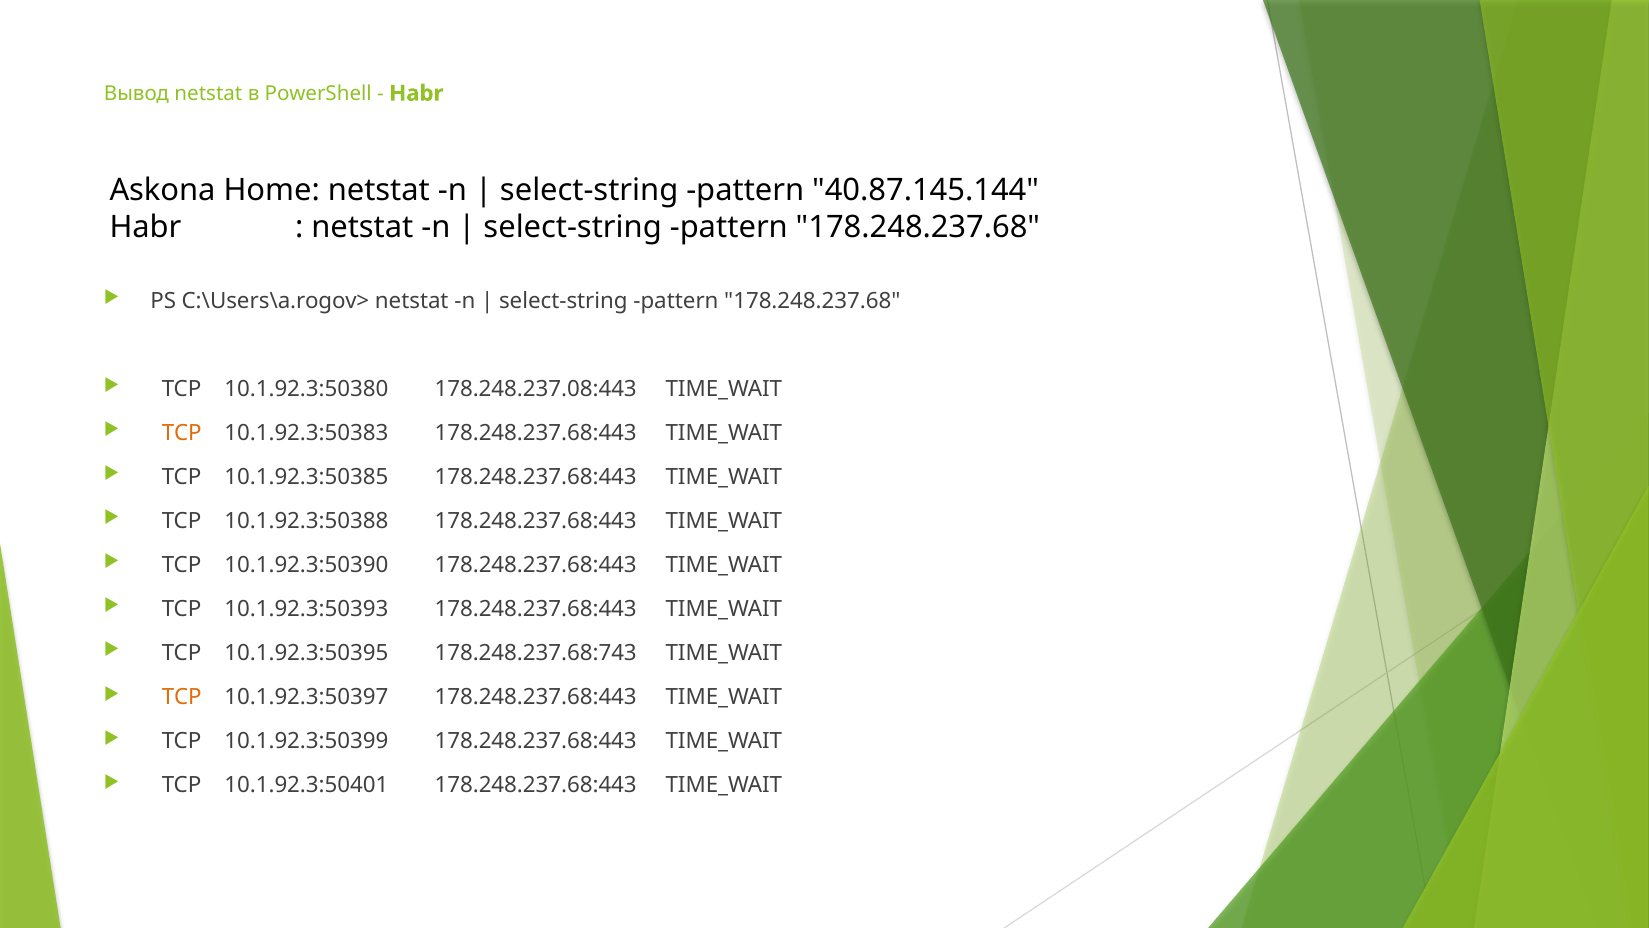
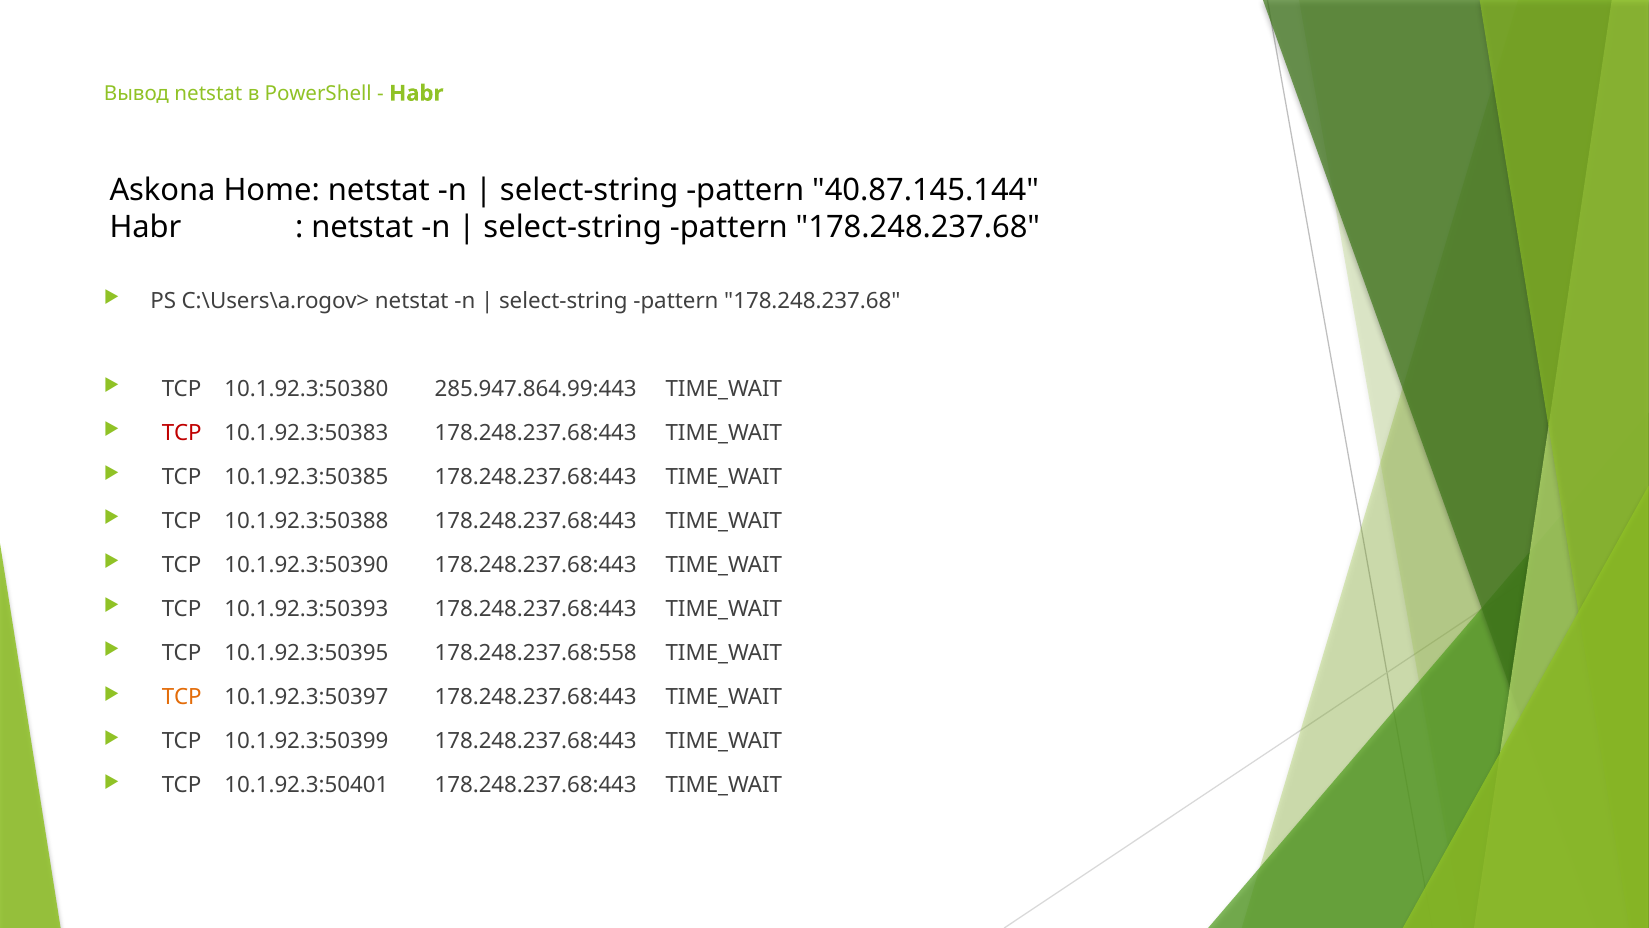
178.248.237.08:443: 178.248.237.08:443 -> 285.947.864.99:443
TCP at (182, 433) colour: orange -> red
178.248.237.68:743: 178.248.237.68:743 -> 178.248.237.68:558
